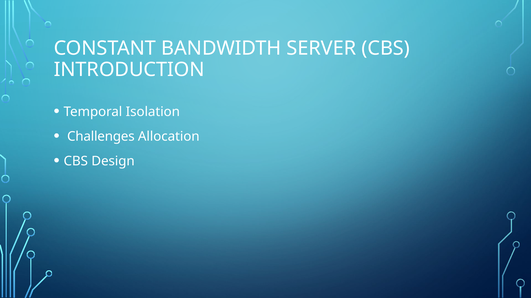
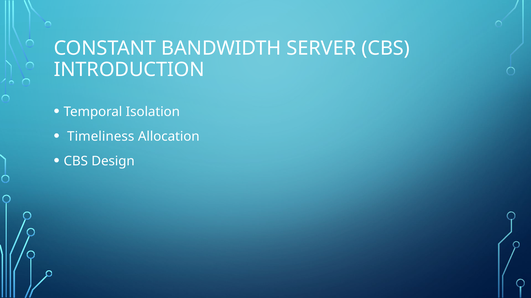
Challenges: Challenges -> Timeliness
